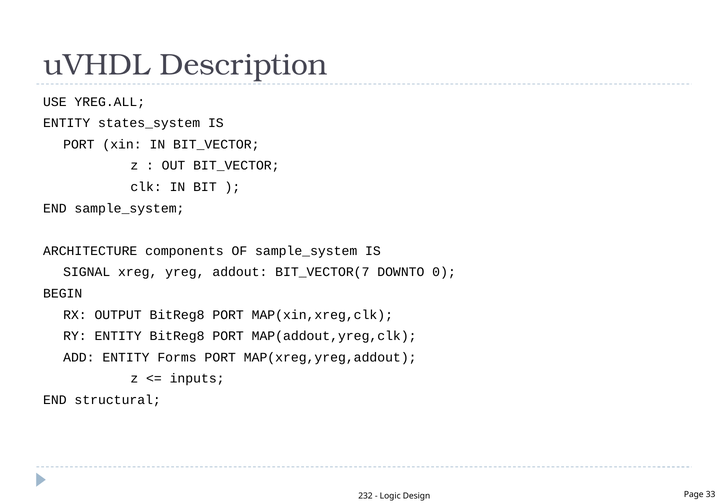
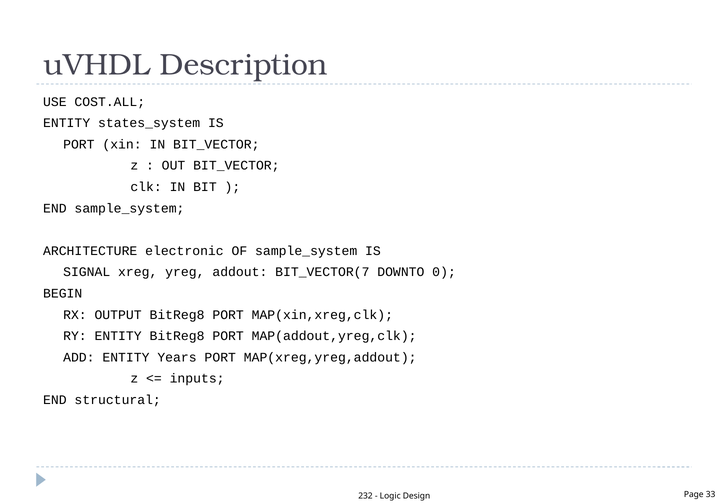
YREG.ALL: YREG.ALL -> COST.ALL
components: components -> electronic
Forms: Forms -> Years
